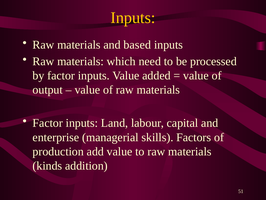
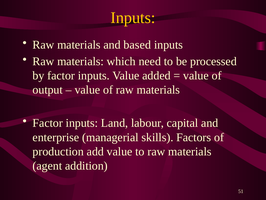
kinds: kinds -> agent
